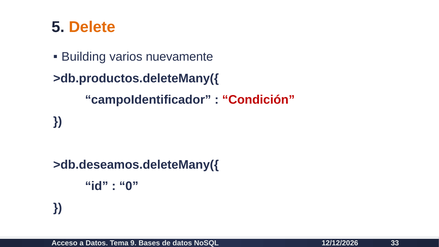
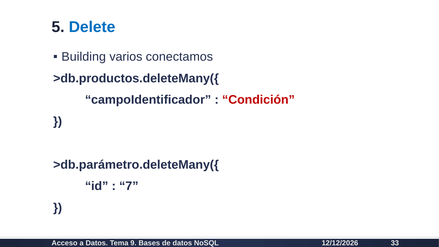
Delete colour: orange -> blue
nuevamente: nuevamente -> conectamos
>db.deseamos.deleteMany({: >db.deseamos.deleteMany({ -> >db.parámetro.deleteMany({
0: 0 -> 7
